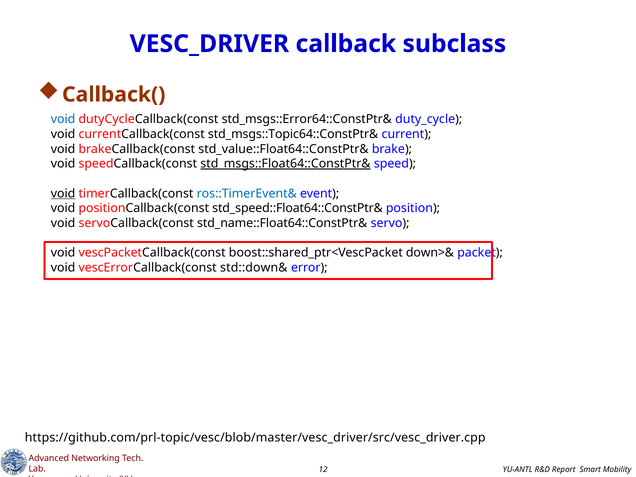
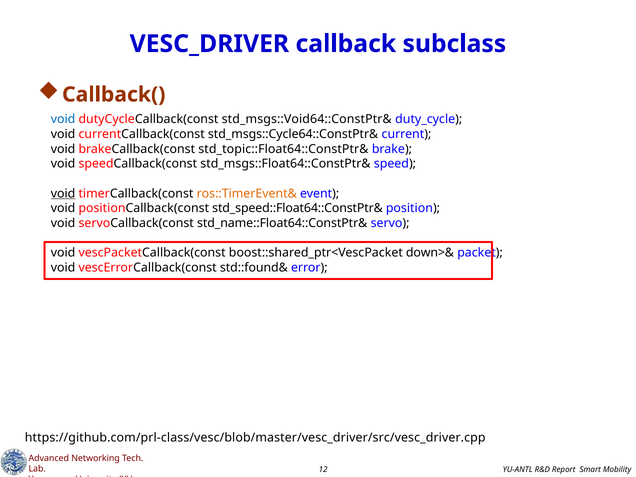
std_msgs::Error64::ConstPtr&: std_msgs::Error64::ConstPtr& -> std_msgs::Void64::ConstPtr&
std_msgs::Topic64::ConstPtr&: std_msgs::Topic64::ConstPtr& -> std_msgs::Cycle64::ConstPtr&
std_value::Float64::ConstPtr&: std_value::Float64::ConstPtr& -> std_topic::Float64::ConstPtr&
std_msgs::Float64::ConstPtr& underline: present -> none
ros::TimerEvent& colour: blue -> orange
std::down&: std::down& -> std::found&
https://github.com/prl-topic/vesc/blob/master/vesc_driver/src/vesc_driver.cpp: https://github.com/prl-topic/vesc/blob/master/vesc_driver/src/vesc_driver.cpp -> https://github.com/prl-class/vesc/blob/master/vesc_driver/src/vesc_driver.cpp
